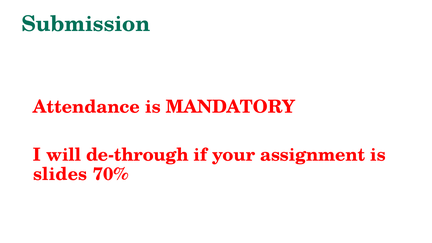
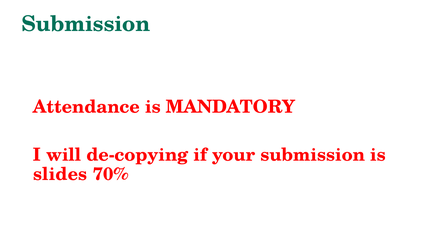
de-through: de-through -> de-copying
your assignment: assignment -> submission
